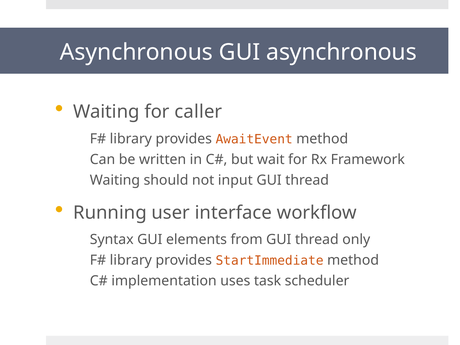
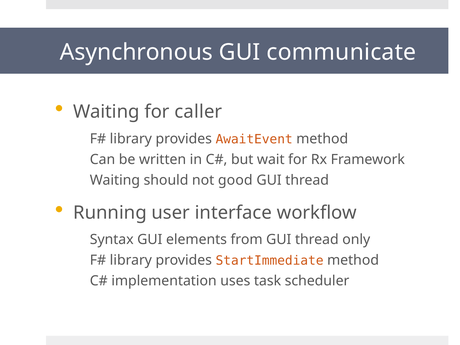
GUI asynchronous: asynchronous -> communicate
input: input -> good
